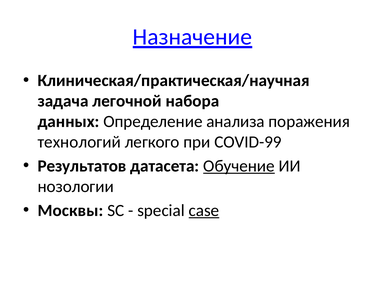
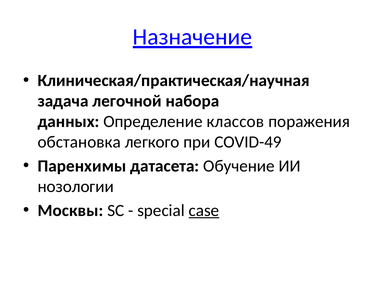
анализа: анализа -> классов
технологий: технологий -> обстановка
COVID-99: COVID-99 -> COVID-49
Результатов: Результатов -> Паренхимы
Обучение underline: present -> none
